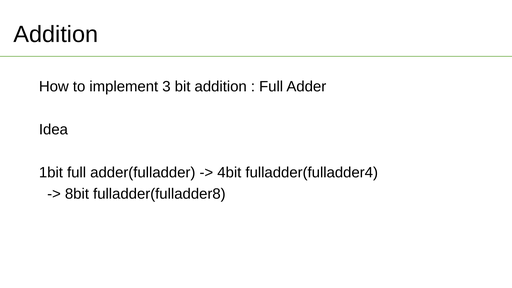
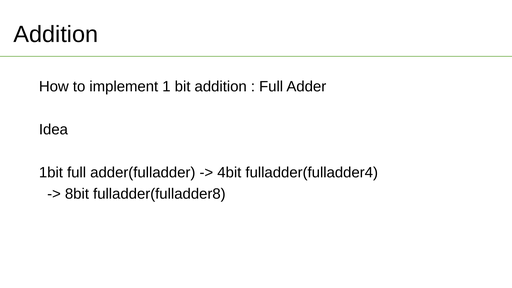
3: 3 -> 1
